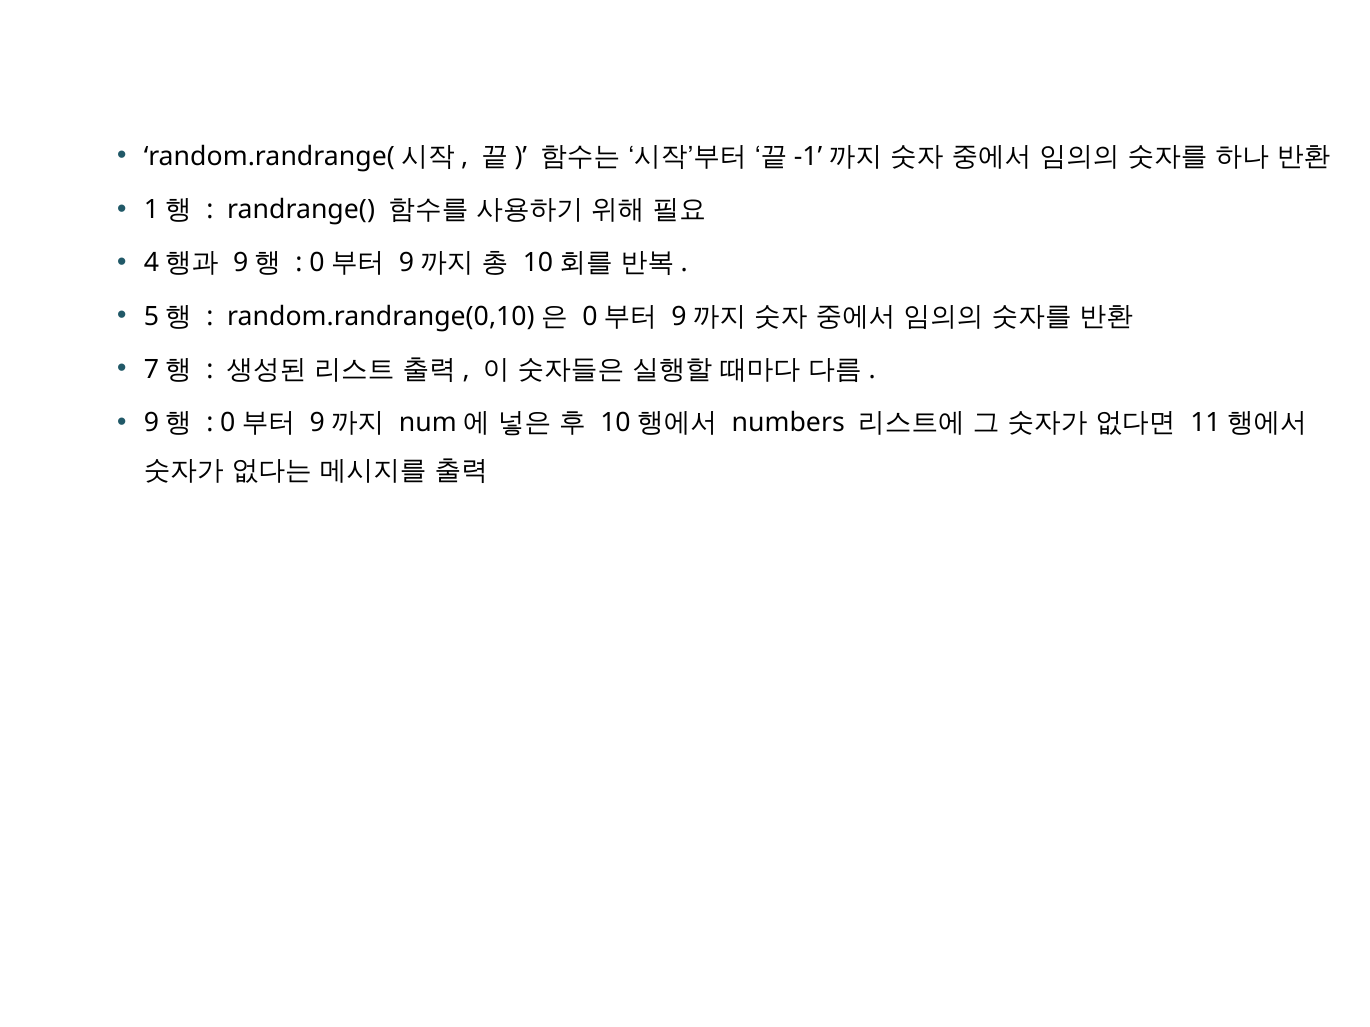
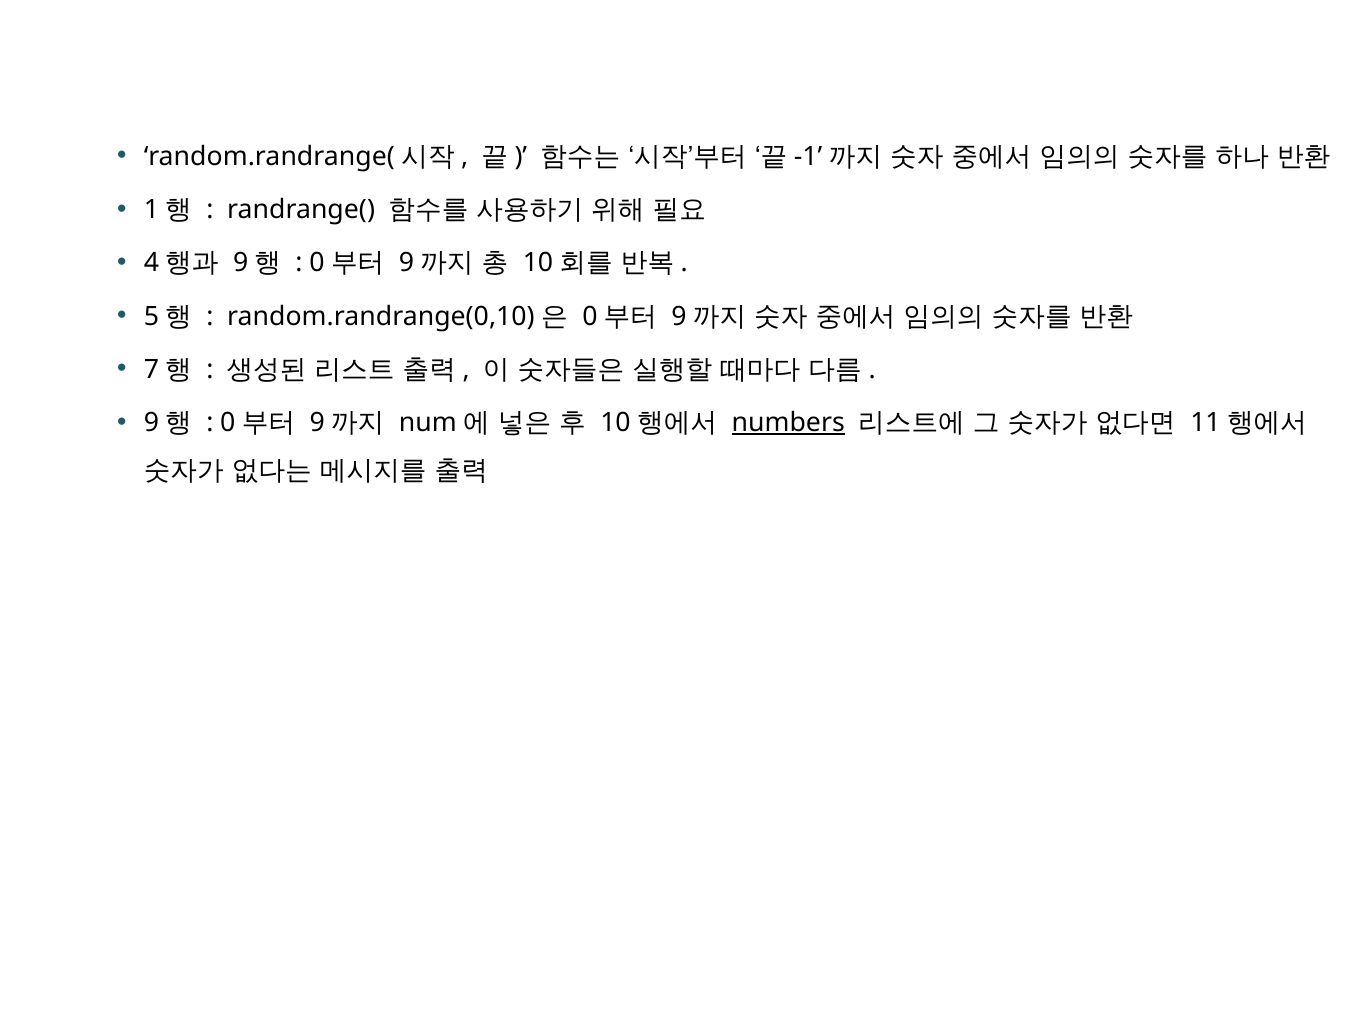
numbers underline: none -> present
